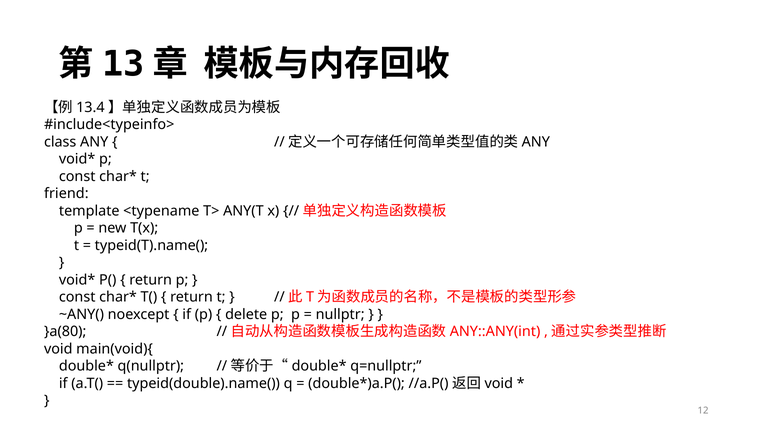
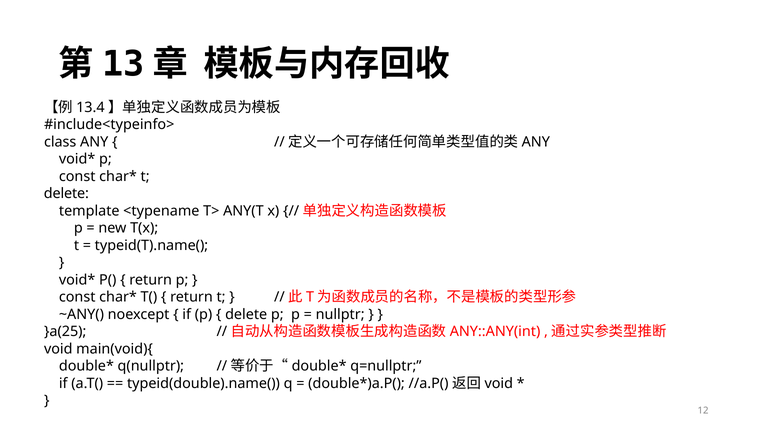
friend at (66, 194): friend -> delete
}a(80: }a(80 -> }a(25
